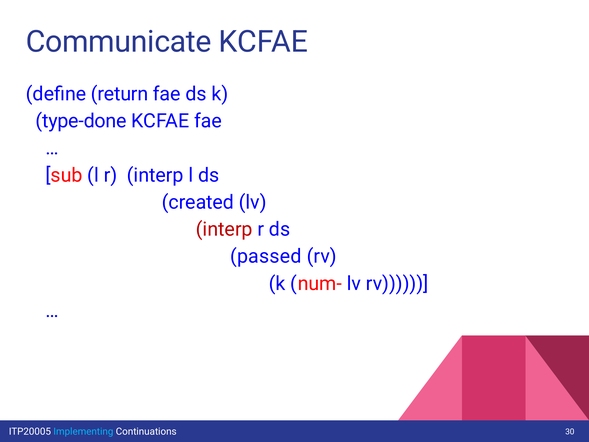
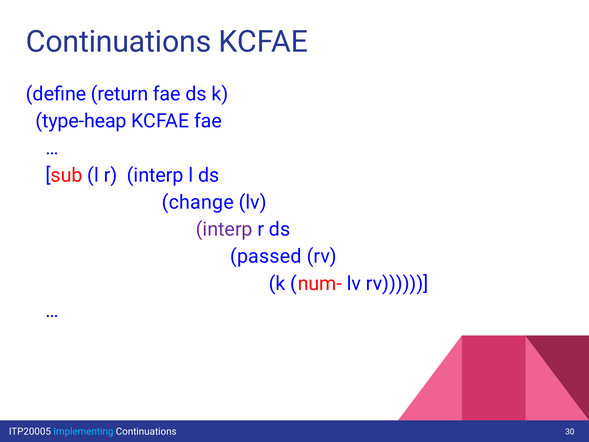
Communicate at (119, 42): Communicate -> Continuations
type-done: type-done -> type-heap
created: created -> change
interp at (224, 229) colour: red -> purple
